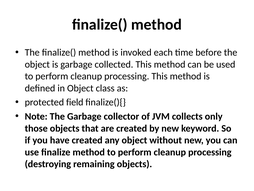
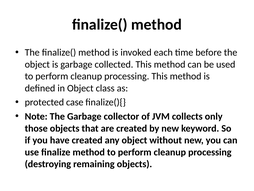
field: field -> case
